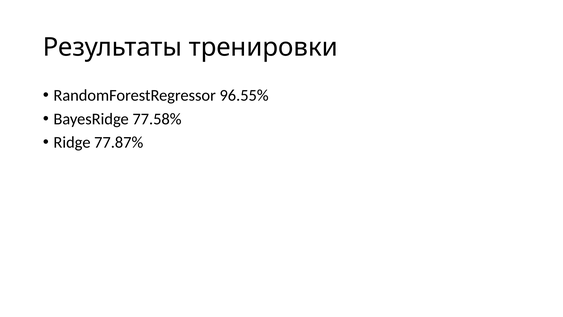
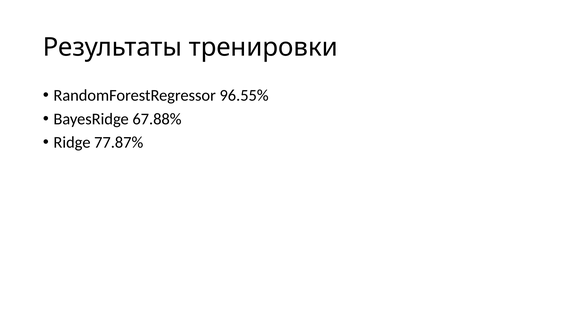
77.58%: 77.58% -> 67.88%
